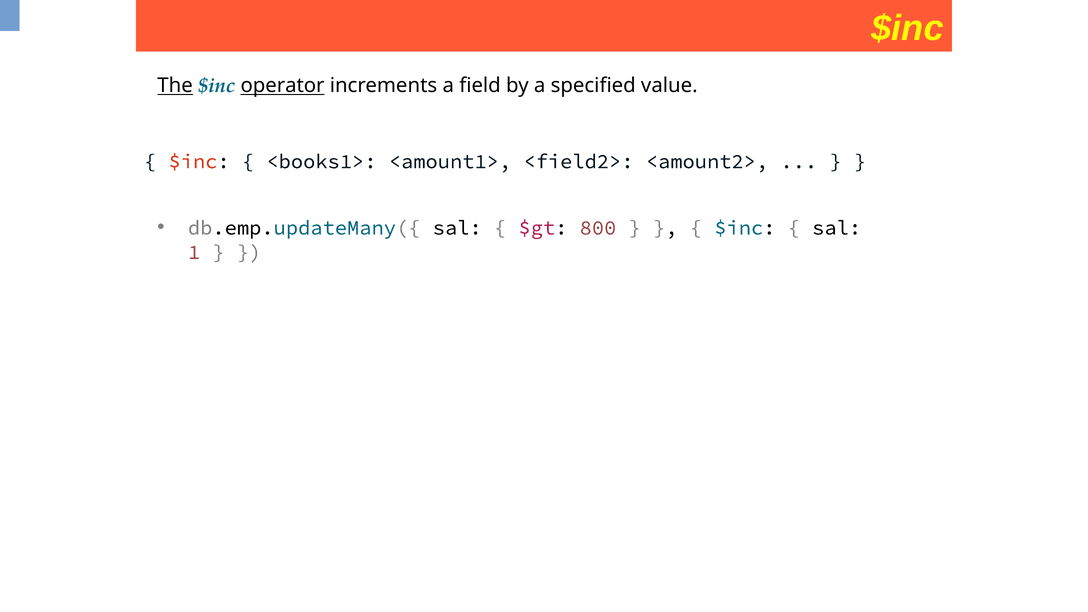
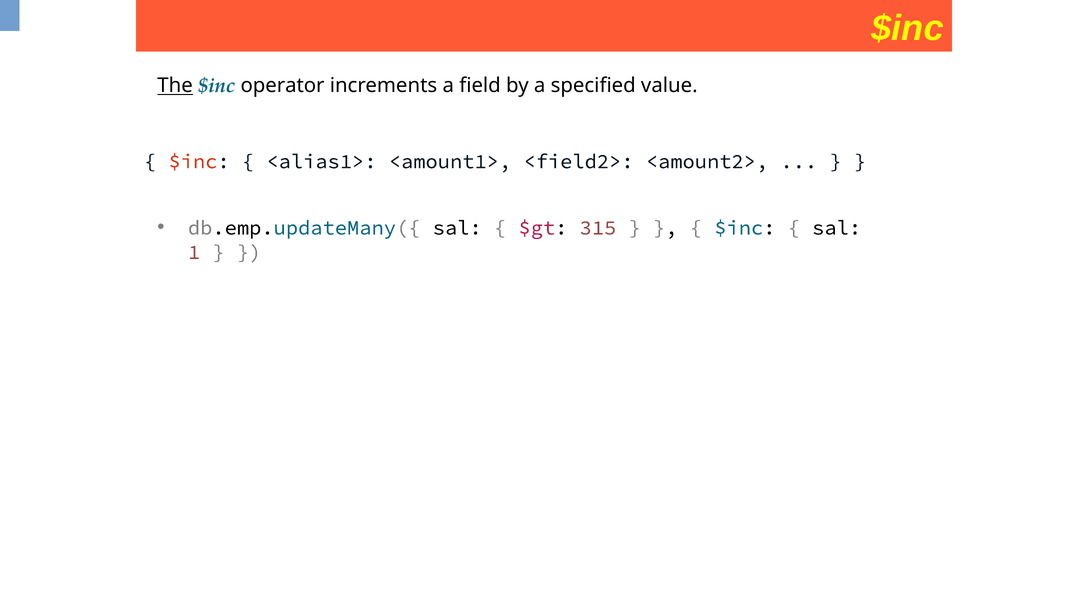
operator underline: present -> none
<books1>: <books1> -> <alias1>
800: 800 -> 315
